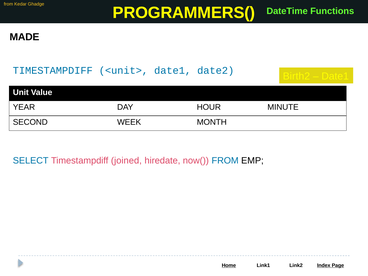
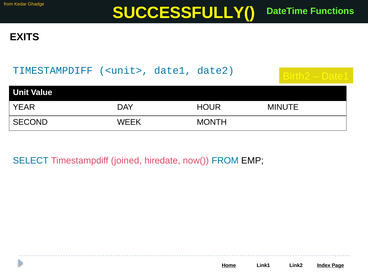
PROGRAMMERS(: PROGRAMMERS( -> SUCCESSFULLY(
MADE: MADE -> EXITS
